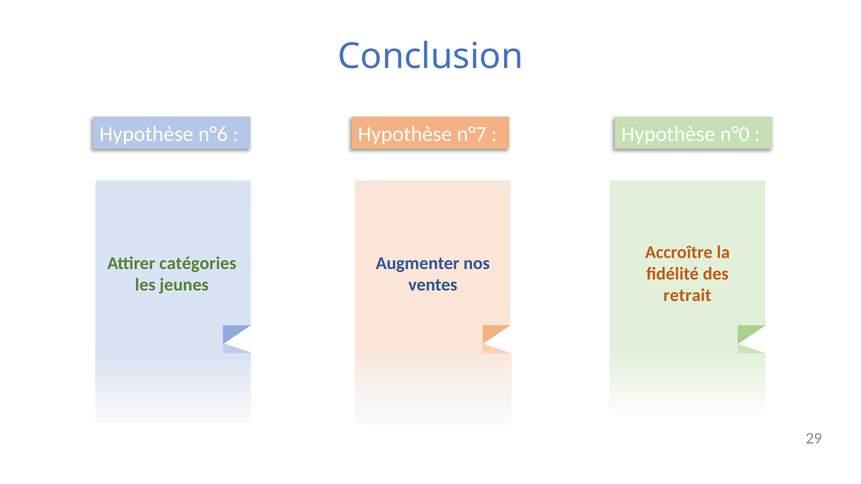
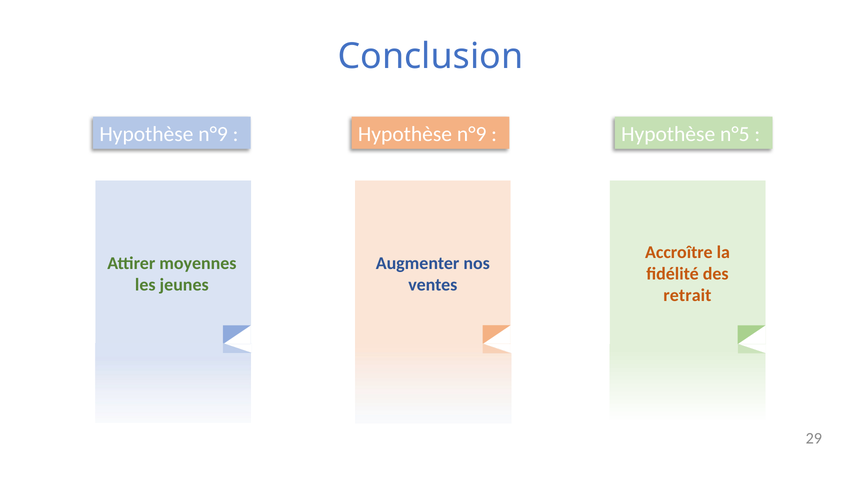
n°6 at (213, 134): n°6 -> n°9
n°7 at (472, 134): n°7 -> n°9
n°0: n°0 -> n°5
catégories: catégories -> moyennes
